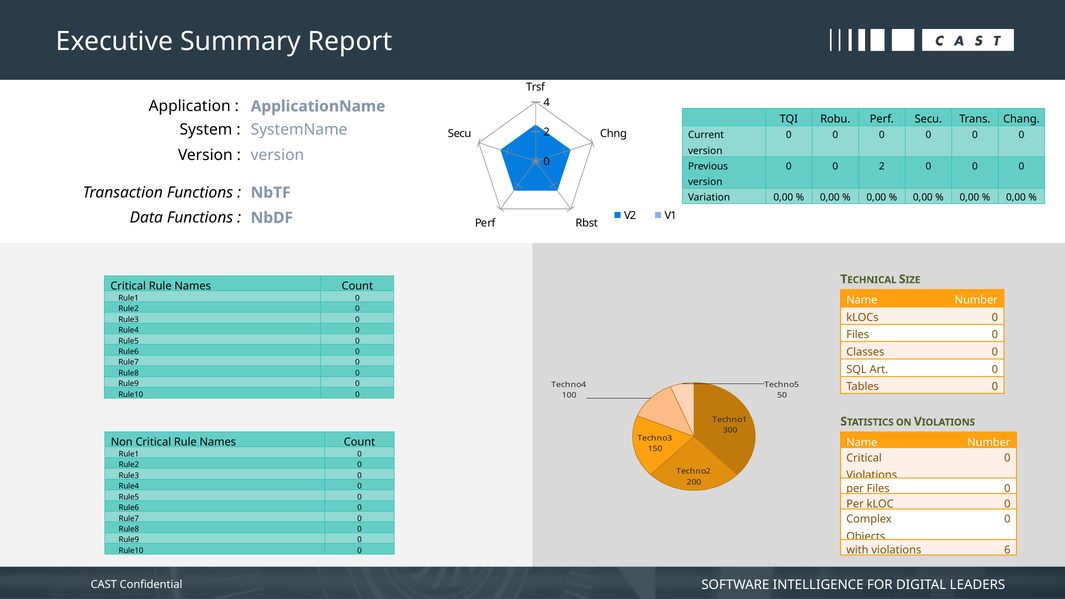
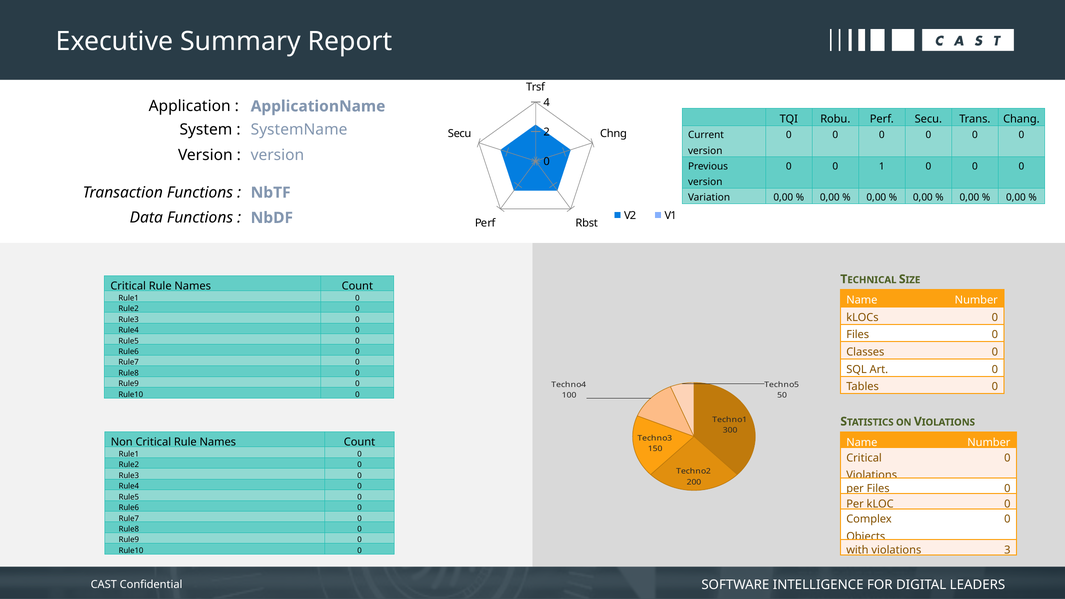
0 0 2: 2 -> 1
6: 6 -> 3
